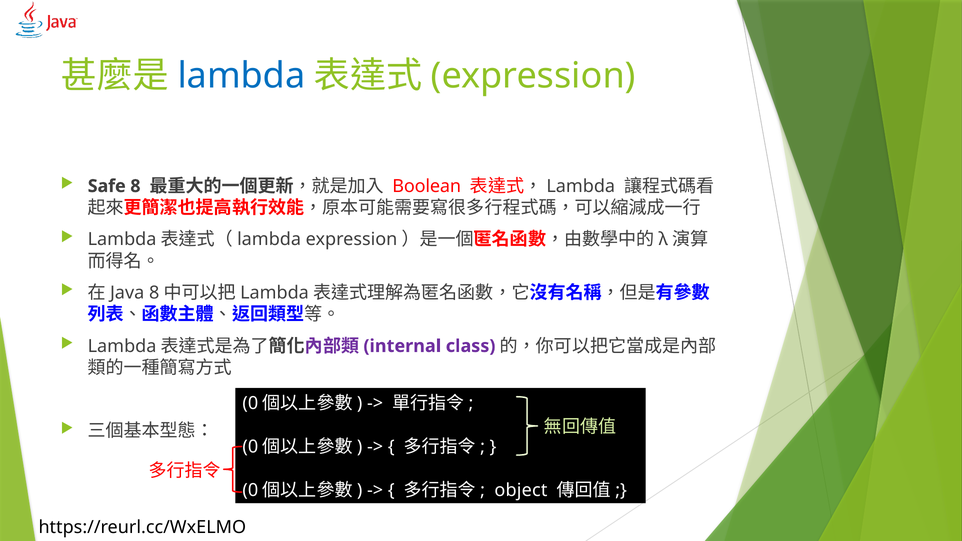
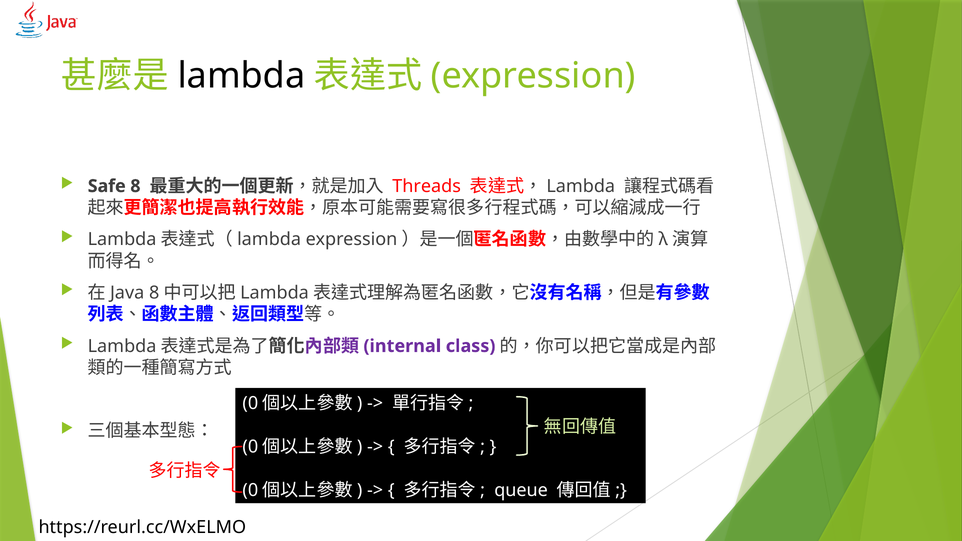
lambda colour: blue -> black
Boolean: Boolean -> Threads
object: object -> queue
